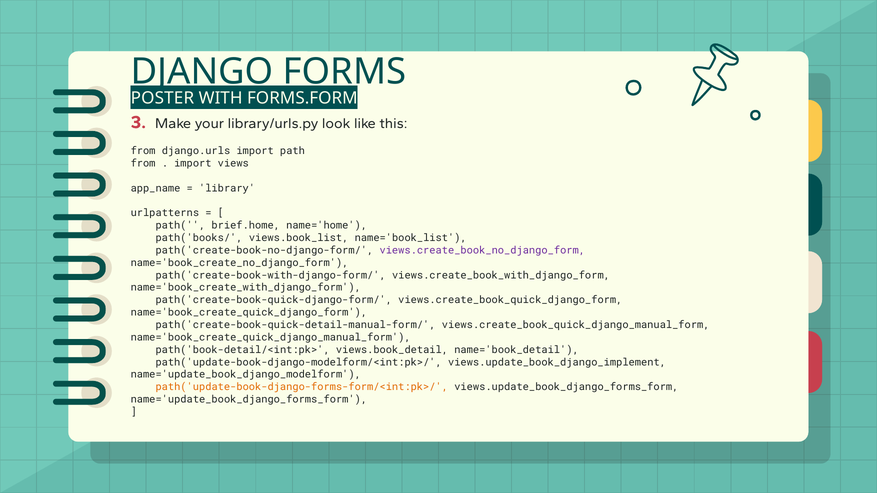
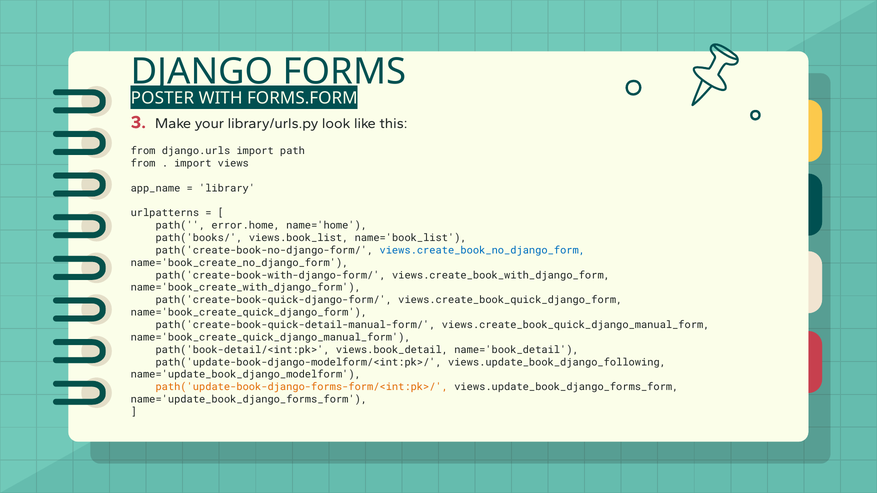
brief.home: brief.home -> error.home
views.create_book_no_django_form colour: purple -> blue
views.update_book_django_implement: views.update_book_django_implement -> views.update_book_django_following
